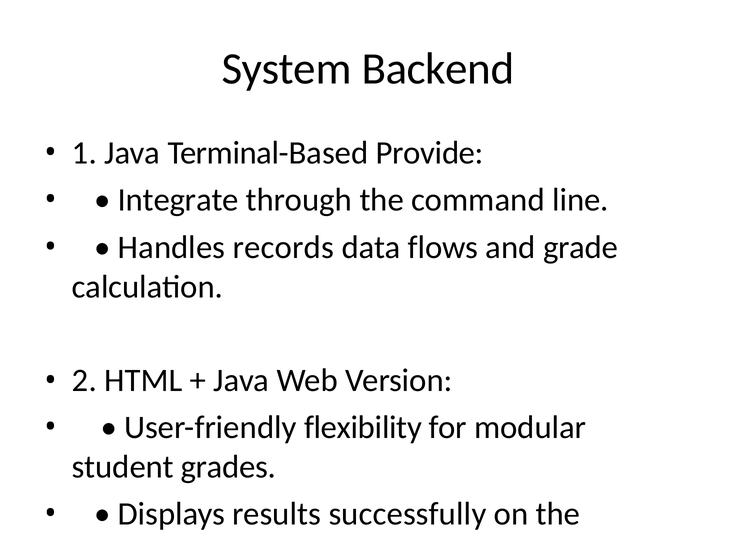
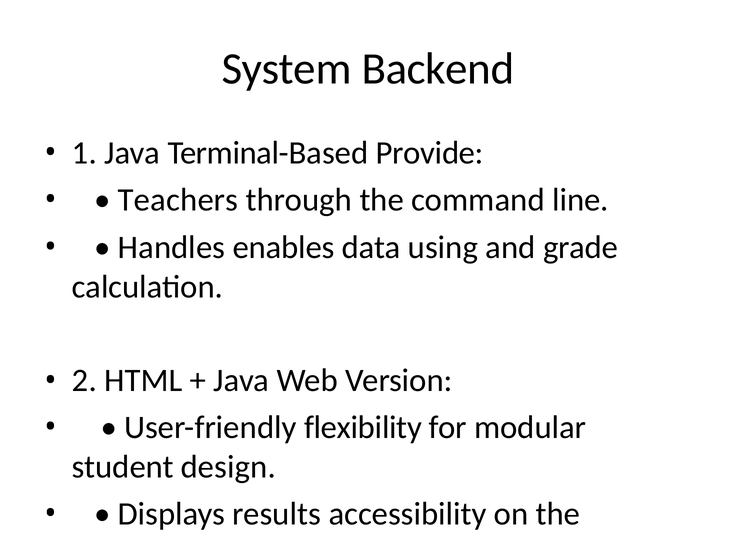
Integrate: Integrate -> Teachers
records: records -> enables
flows: flows -> using
grades: grades -> design
successfully: successfully -> accessibility
